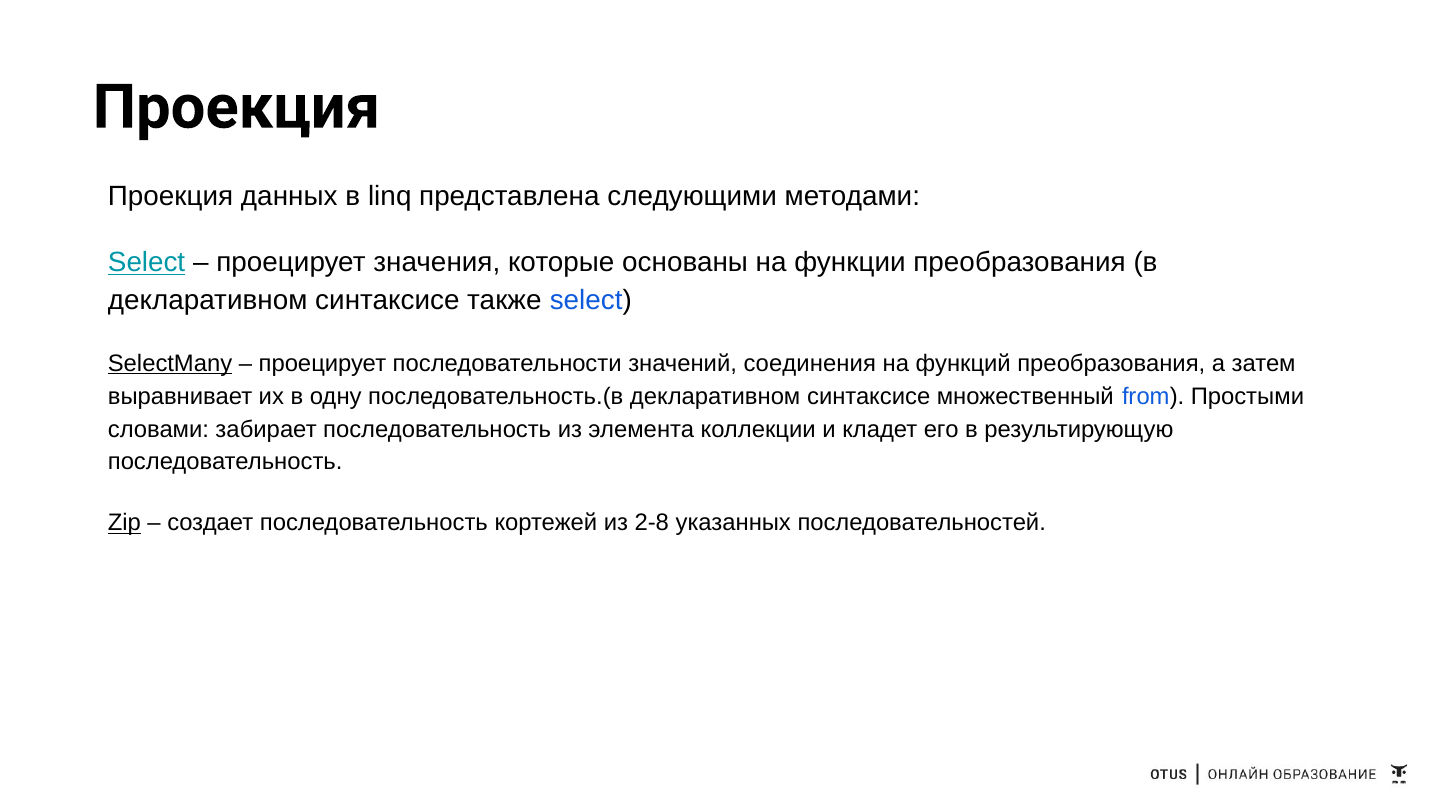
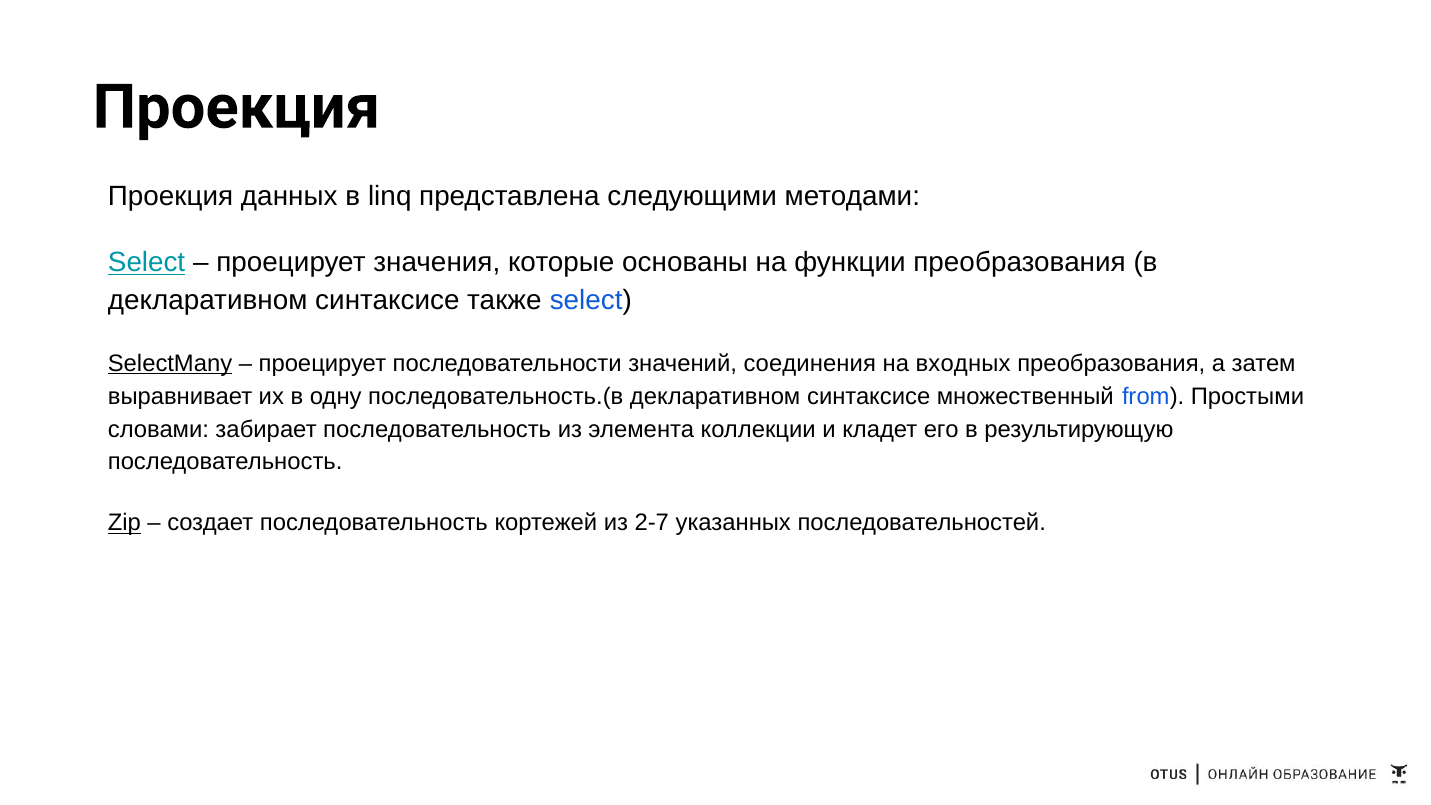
функций: функций -> входных
2-8: 2-8 -> 2-7
